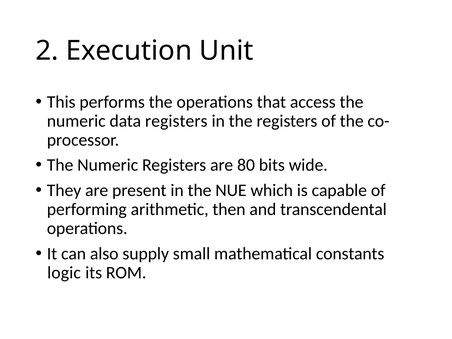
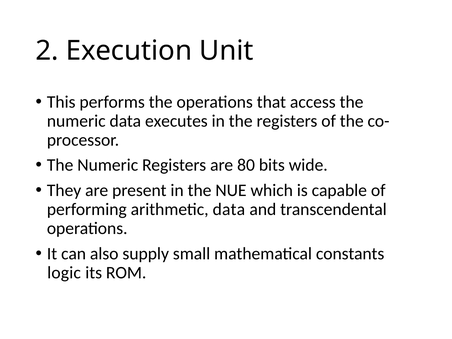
data registers: registers -> executes
arithmetic then: then -> data
